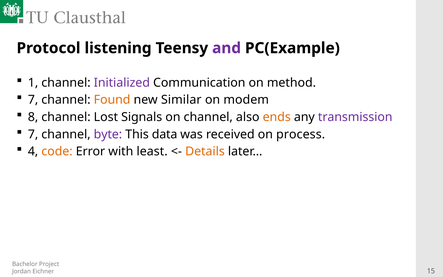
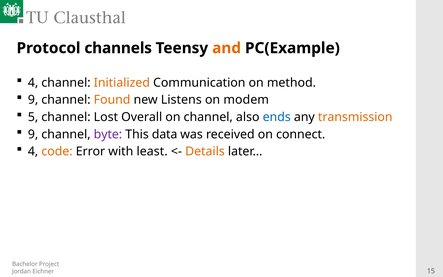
listening: listening -> channels
and colour: purple -> orange
1 at (33, 83): 1 -> 4
Initialized colour: purple -> orange
7 at (33, 100): 7 -> 9
Similar: Similar -> Listens
8: 8 -> 5
Signals: Signals -> Overall
ends colour: orange -> blue
transmission colour: purple -> orange
7 at (33, 134): 7 -> 9
process: process -> connect
